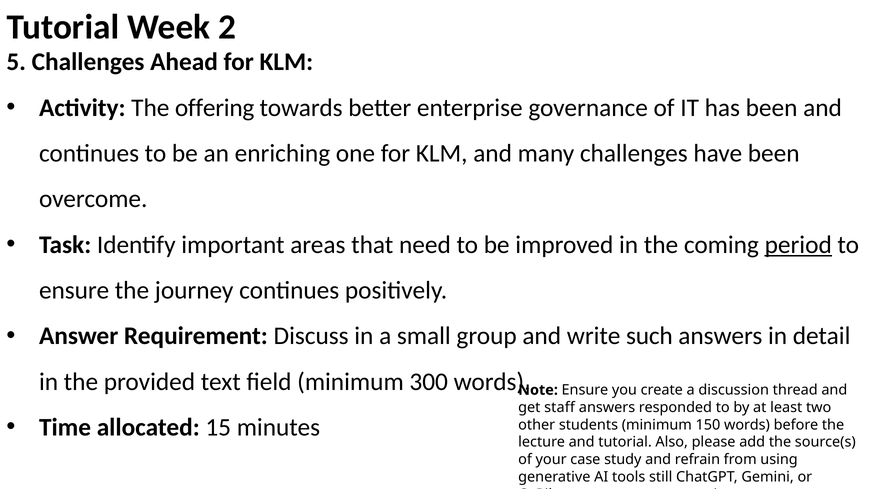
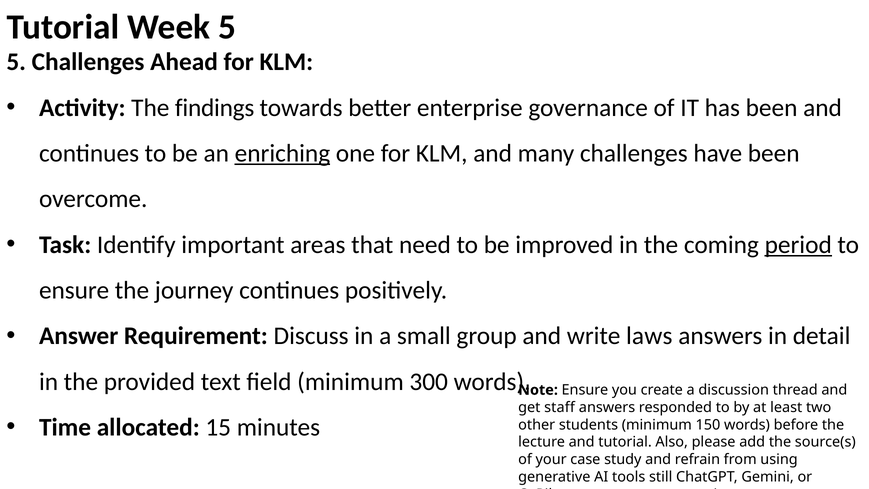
Week 2: 2 -> 5
offering: offering -> findings
enriching underline: none -> present
such: such -> laws
